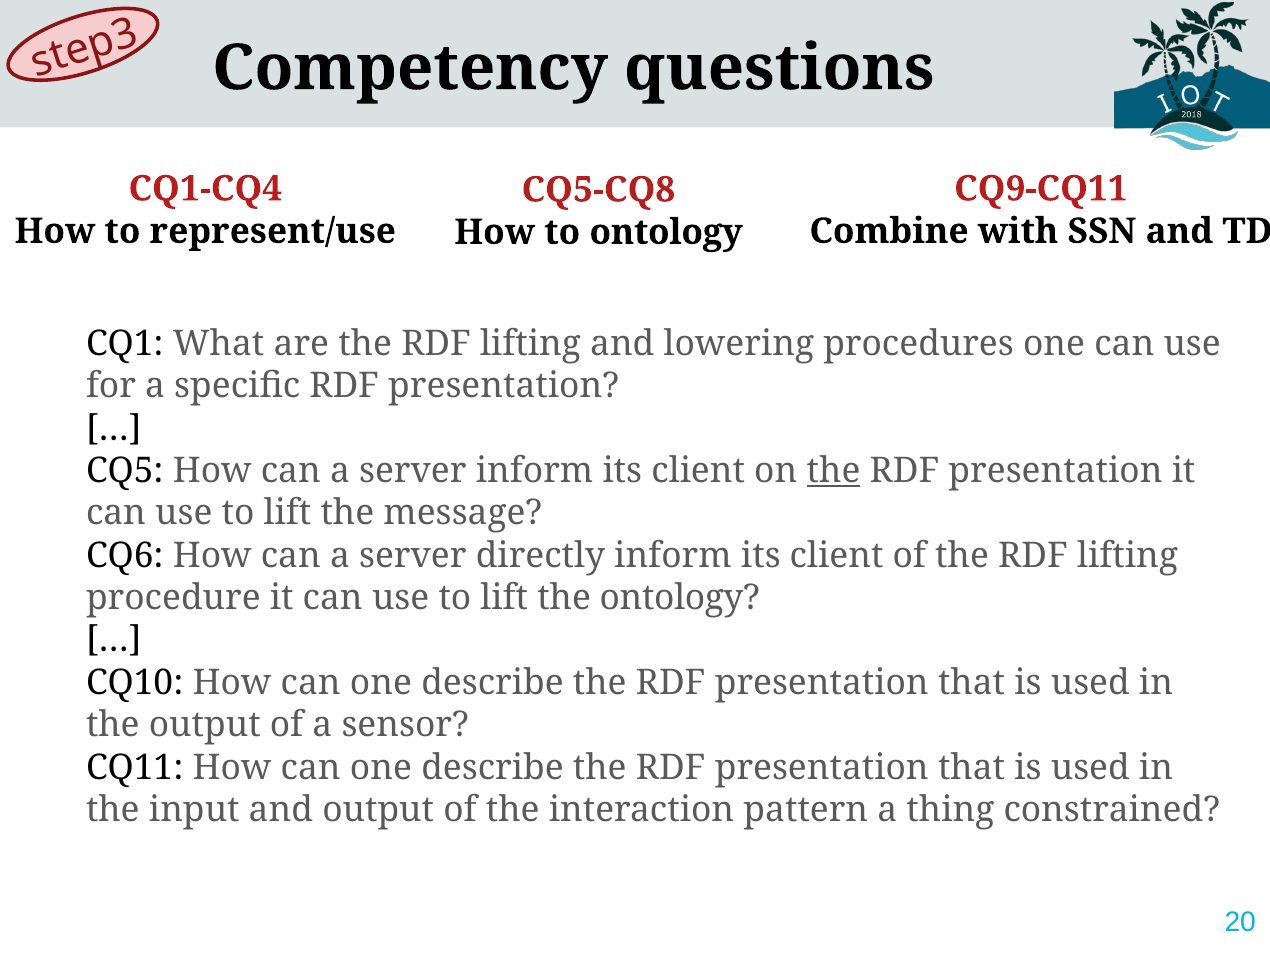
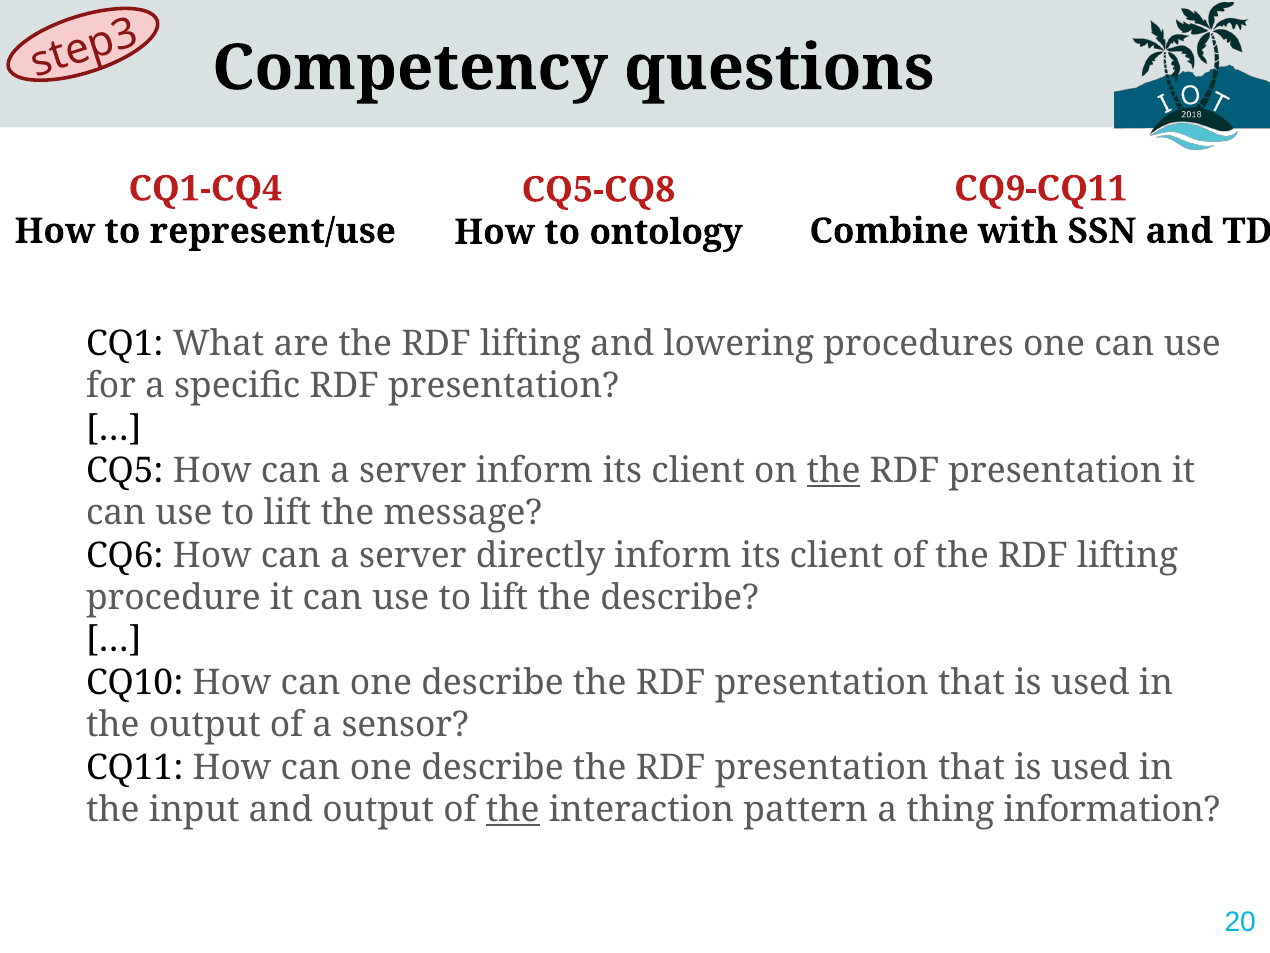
the ontology: ontology -> describe
the at (513, 809) underline: none -> present
constrained: constrained -> information
